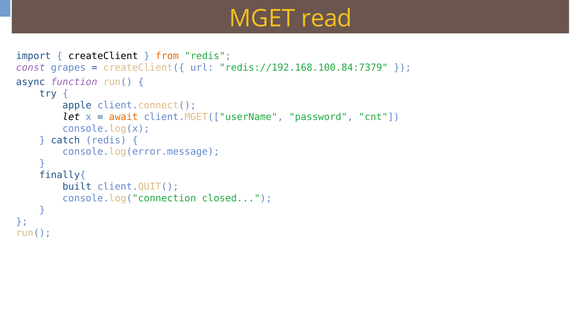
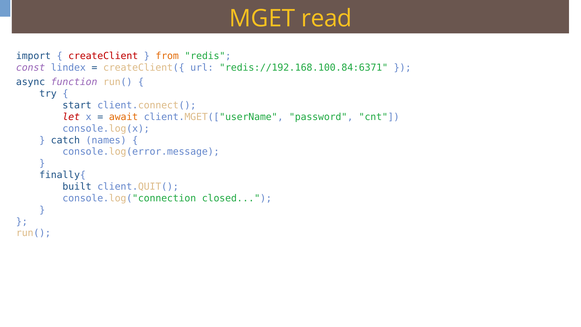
createClient colour: black -> red
grapes: grapes -> lindex
redis://192.168.100.84:7379: redis://192.168.100.84:7379 -> redis://192.168.100.84:6371
apple: apple -> start
let colour: black -> red
catch redis: redis -> names
